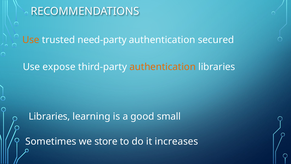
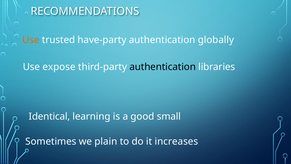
need-party: need-party -> have-party
secured: secured -> globally
authentication at (163, 67) colour: orange -> black
Libraries at (49, 116): Libraries -> Identical
store: store -> plain
